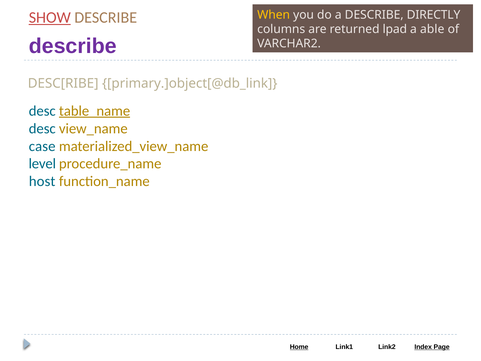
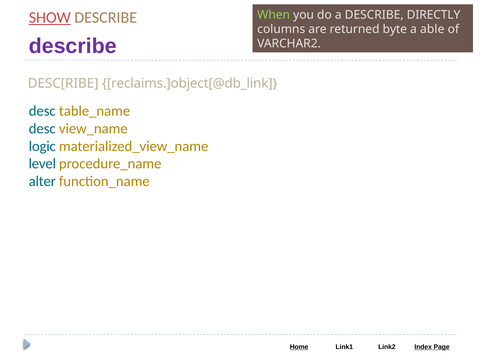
When colour: yellow -> light green
lpad: lpad -> byte
primary.]object[@db_link: primary.]object[@db_link -> reclaims.]object[@db_link
table_name underline: present -> none
case: case -> logic
host: host -> alter
